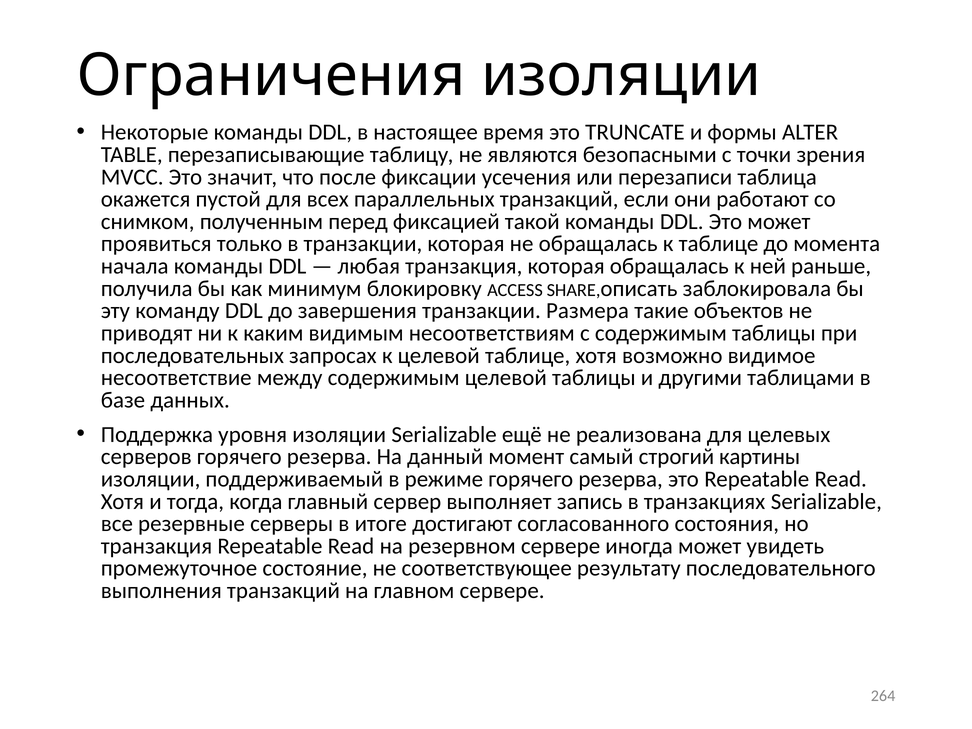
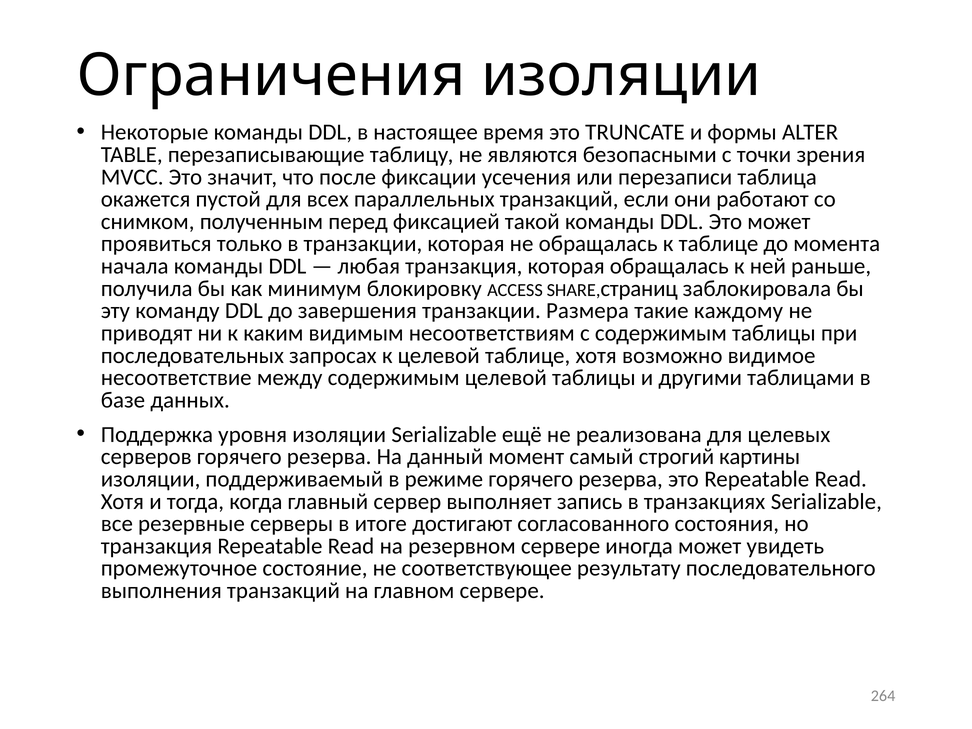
описать: описать -> страниц
объектов: объектов -> каждому
